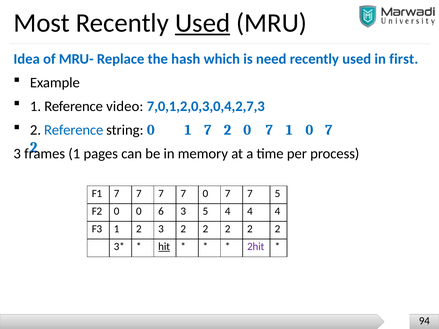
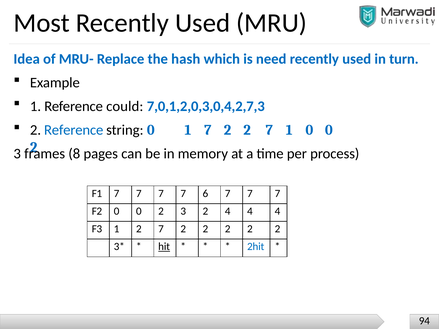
Used at (203, 23) underline: present -> none
first: first -> turn
video: video -> could
1 7 2 0: 0 -> 2
1 0 7: 7 -> 0
1 at (74, 154): 1 -> 8
7 0: 0 -> 6
5 at (277, 194): 5 -> 7
0 6: 6 -> 2
3 5: 5 -> 2
1 2 3: 3 -> 7
2hit colour: purple -> blue
